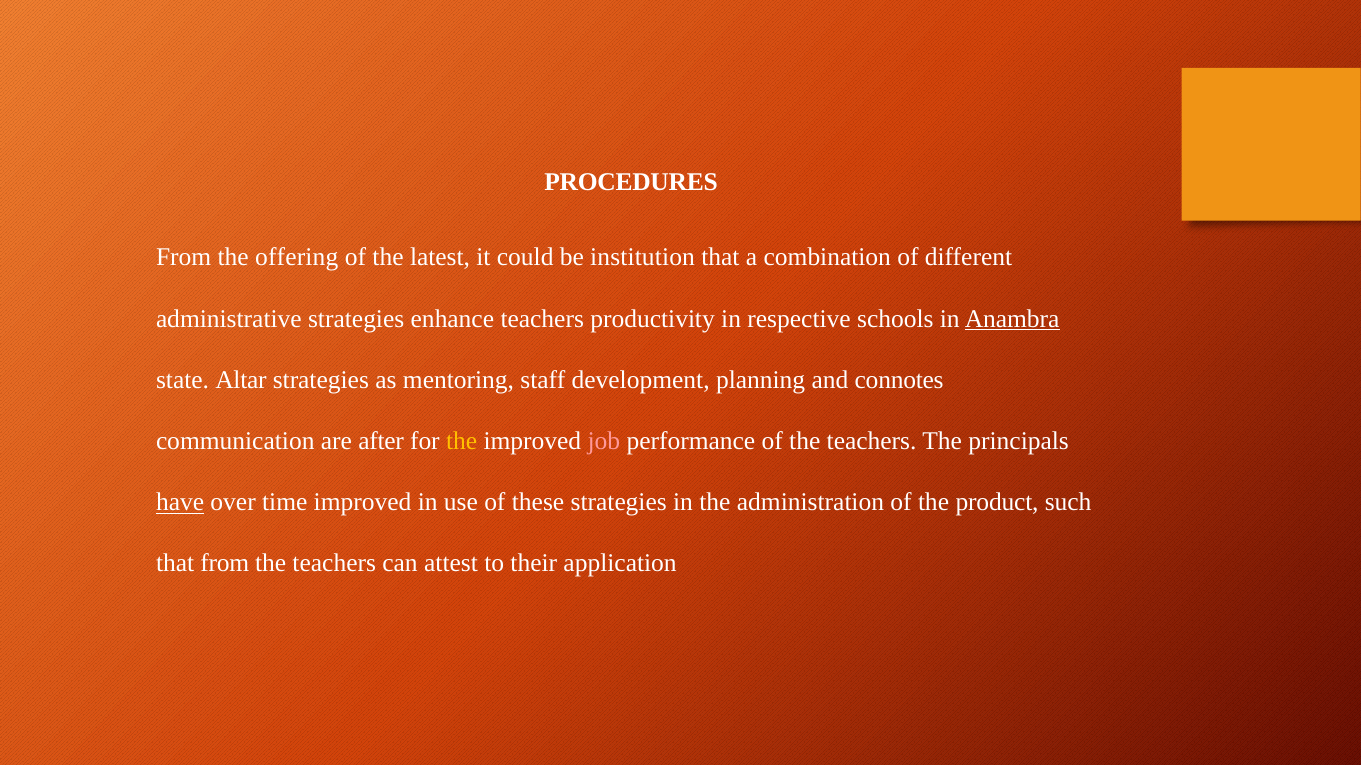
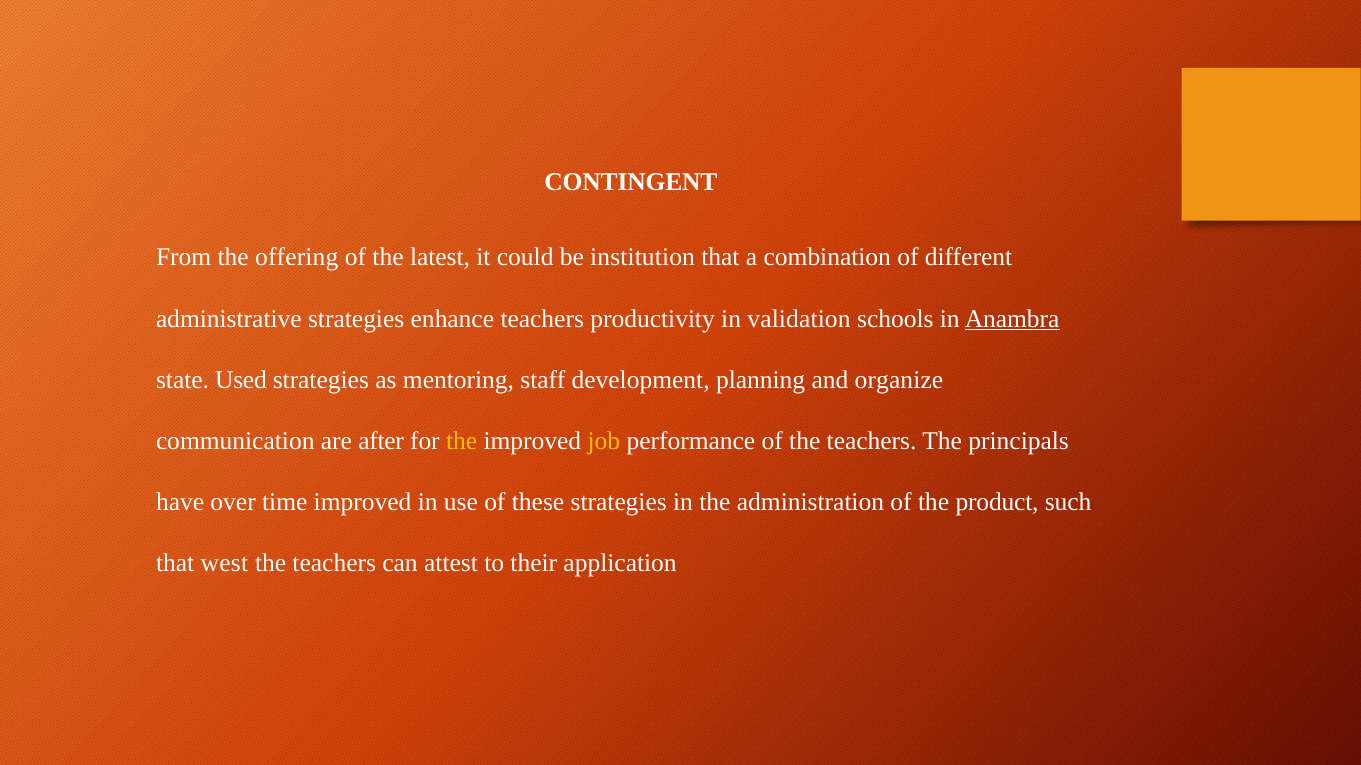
PROCEDURES: PROCEDURES -> CONTINGENT
respective: respective -> validation
Altar: Altar -> Used
connotes: connotes -> organize
job colour: pink -> yellow
have underline: present -> none
that from: from -> west
